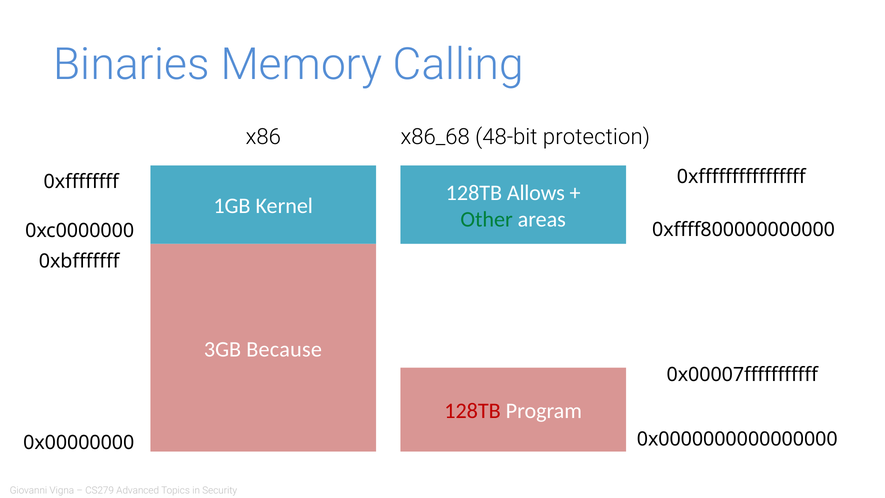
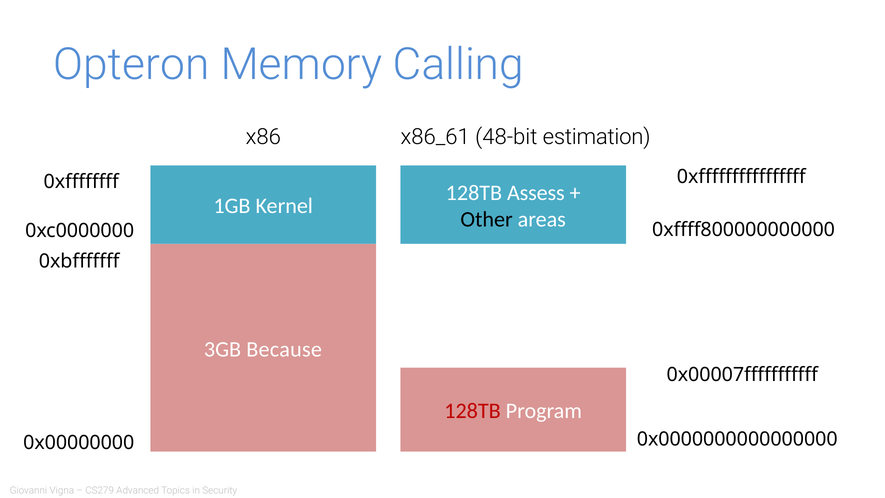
Binaries: Binaries -> Opteron
x86_68: x86_68 -> x86_61
protection: protection -> estimation
Allows: Allows -> Assess
Other colour: green -> black
